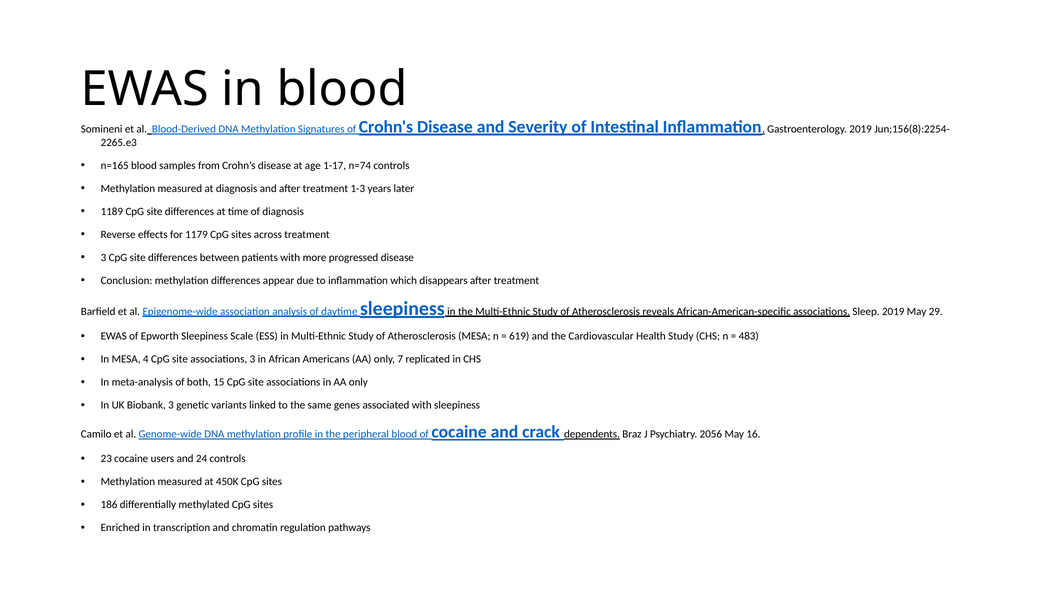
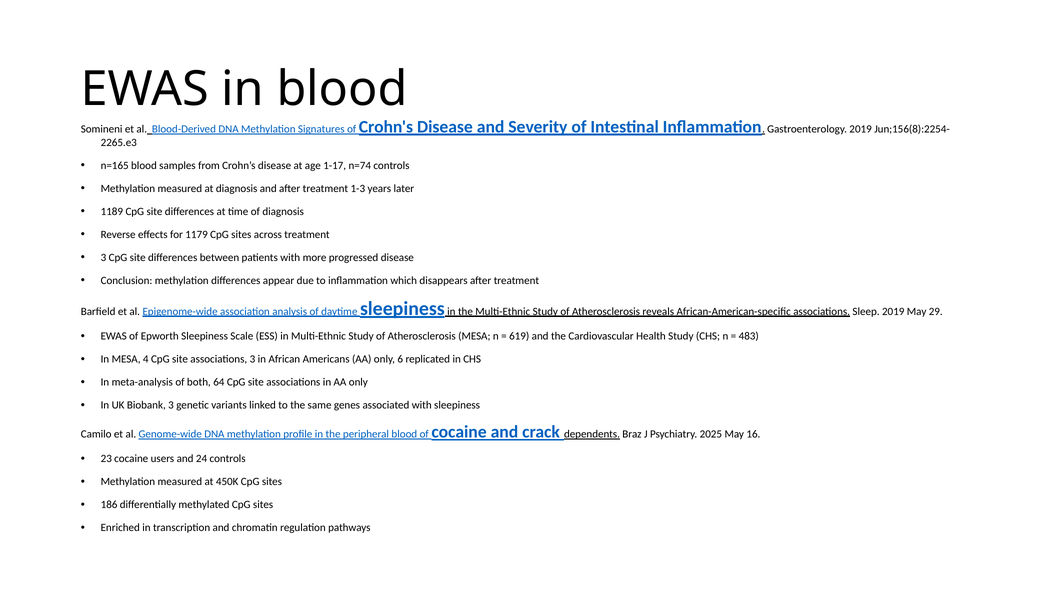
7: 7 -> 6
15: 15 -> 64
2056: 2056 -> 2025
